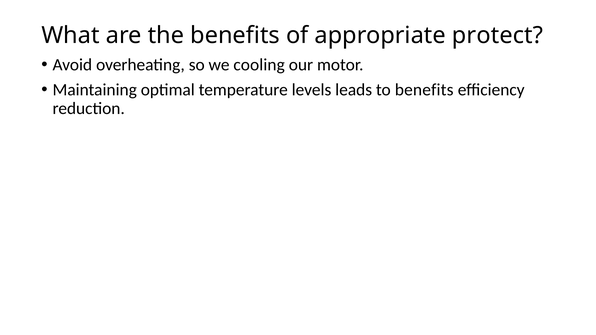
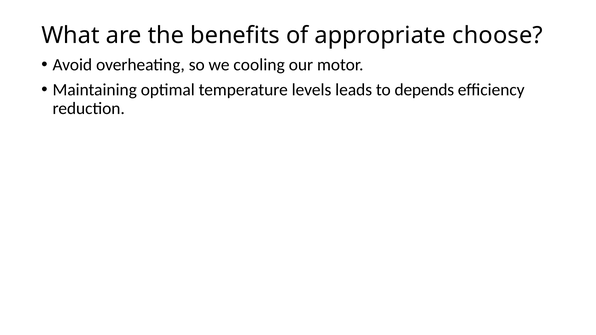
protect: protect -> choose
to benefits: benefits -> depends
